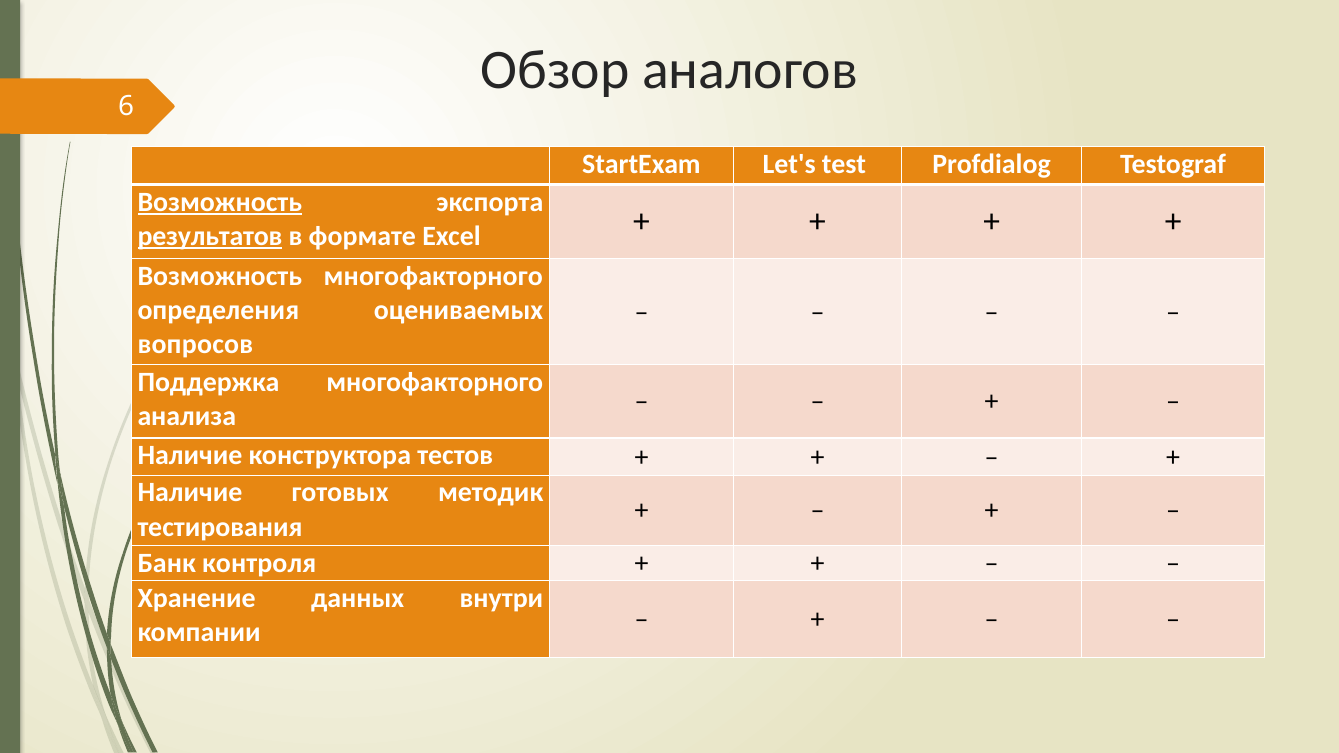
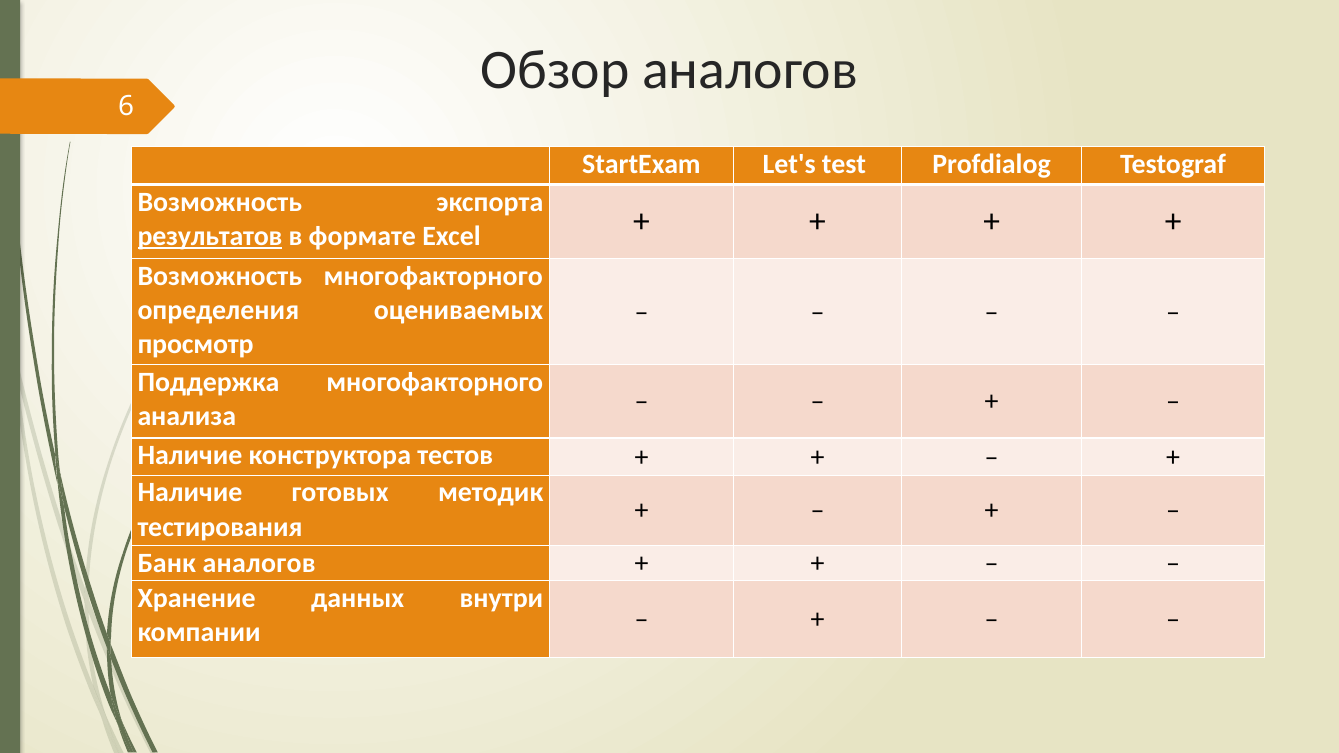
Возможность at (220, 202) underline: present -> none
вопросов: вопросов -> просмотр
Банк контроля: контроля -> аналогов
